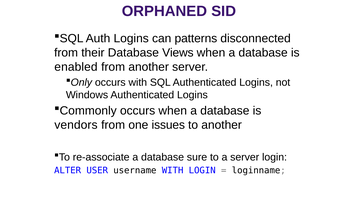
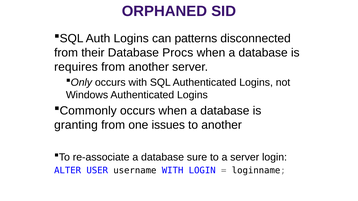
Views: Views -> Procs
enabled: enabled -> requires
vendors: vendors -> granting
